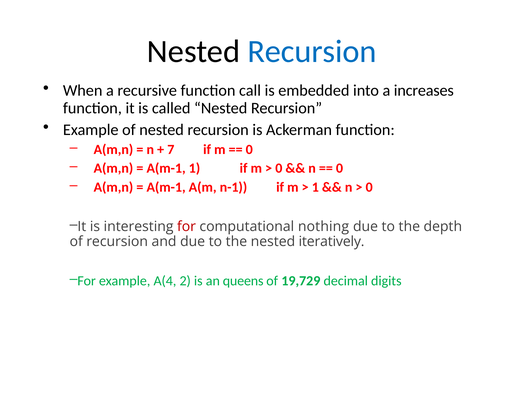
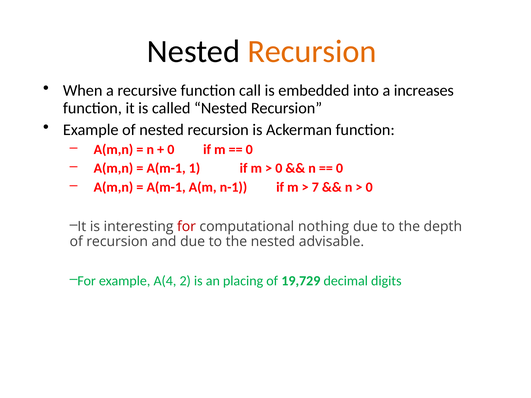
Recursion at (312, 51) colour: blue -> orange
7 at (171, 150): 7 -> 0
1 at (315, 187): 1 -> 7
iteratively: iteratively -> advisable
queens: queens -> placing
